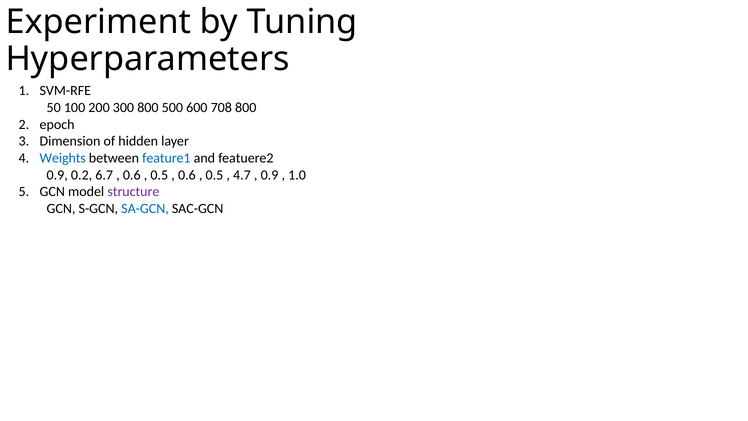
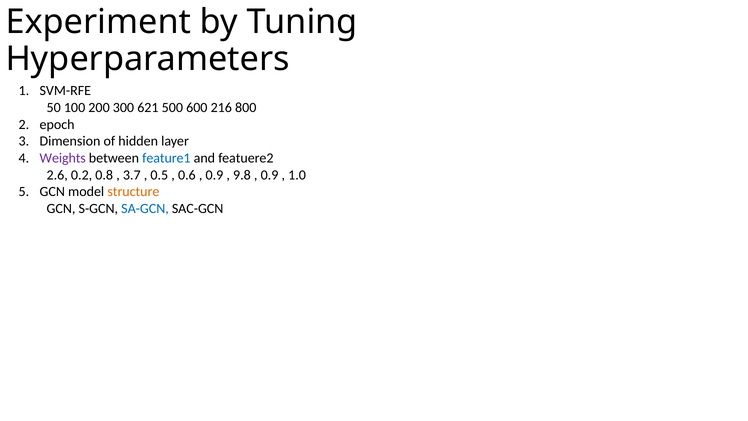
300 800: 800 -> 621
708: 708 -> 216
Weights colour: blue -> purple
0.9 at (57, 175): 0.9 -> 2.6
6.7: 6.7 -> 0.8
0.6 at (132, 175): 0.6 -> 3.7
0.5 at (214, 175): 0.5 -> 0.9
4.7: 4.7 -> 9.8
structure colour: purple -> orange
